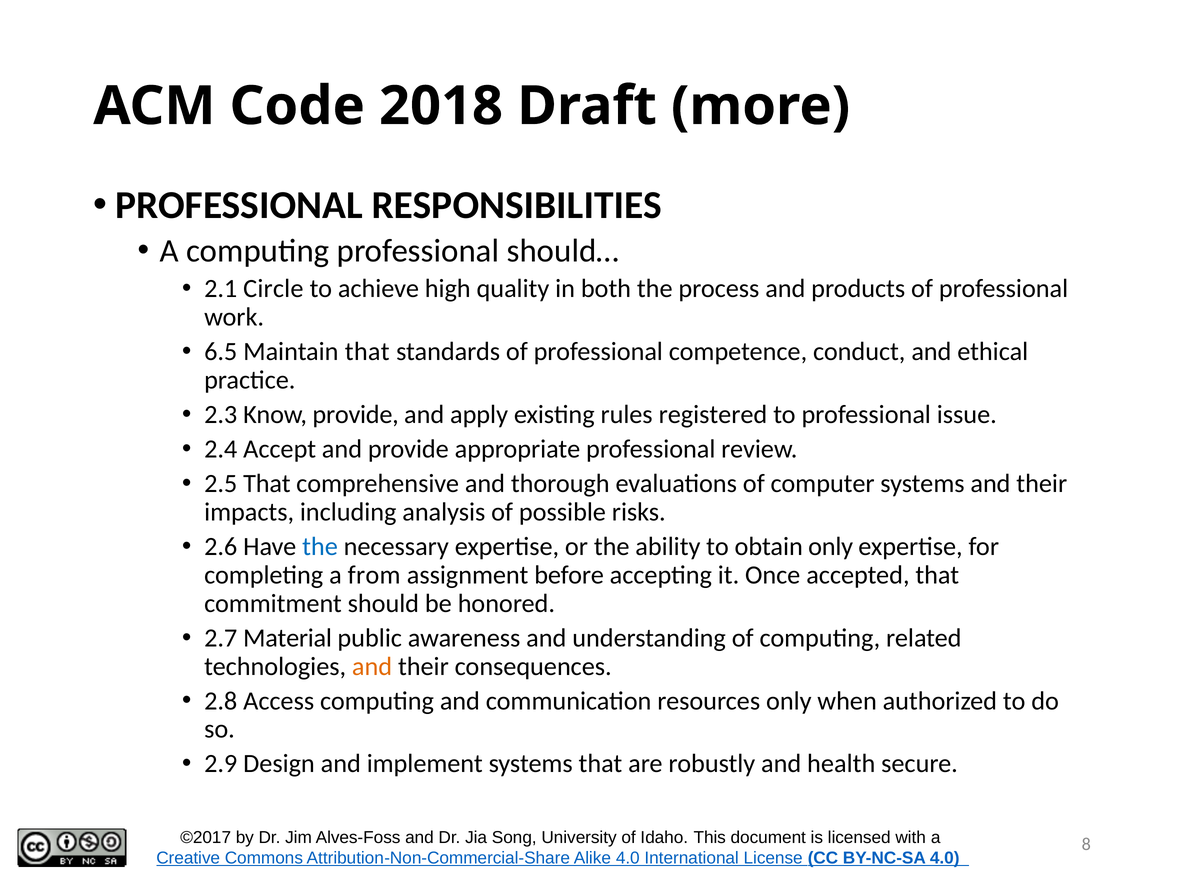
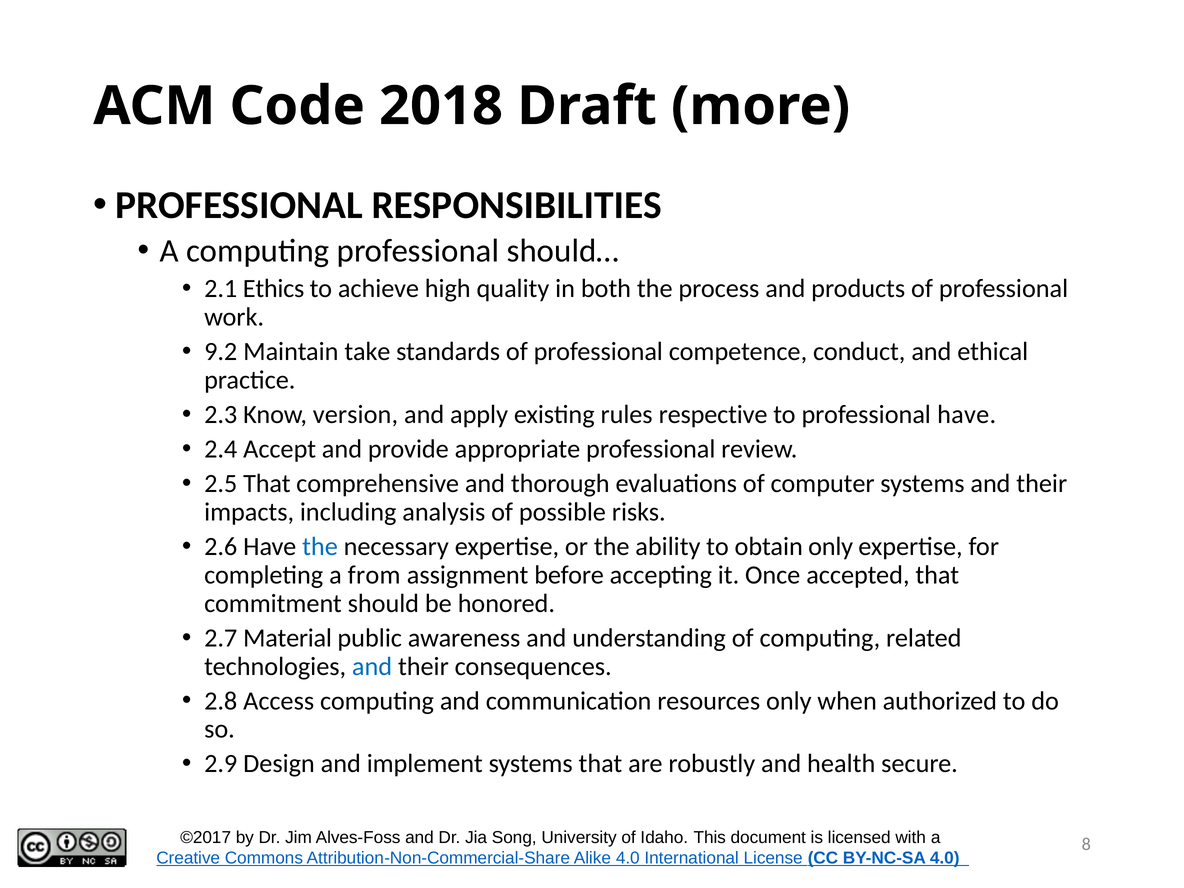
Circle: Circle -> Ethics
6.5: 6.5 -> 9.2
Maintain that: that -> take
Know provide: provide -> version
registered: registered -> respective
professional issue: issue -> have
and at (372, 666) colour: orange -> blue
